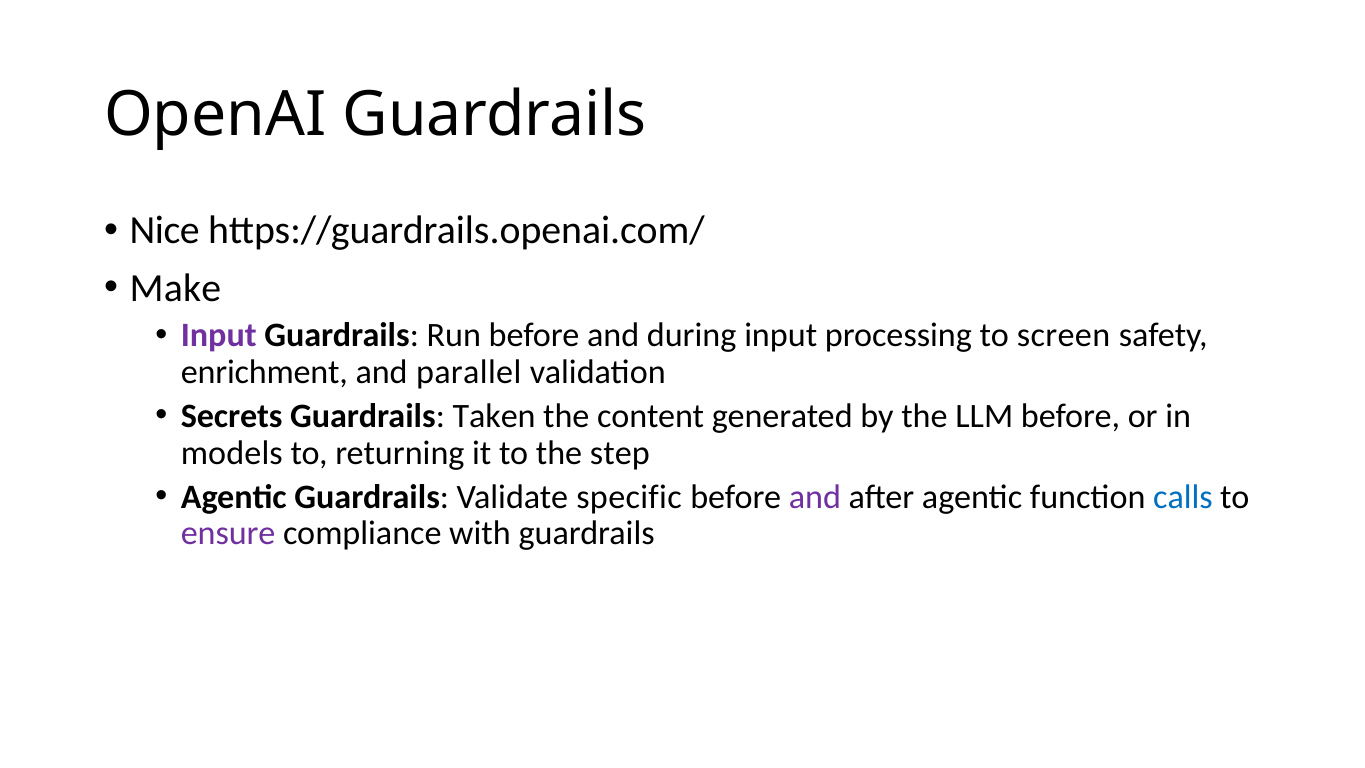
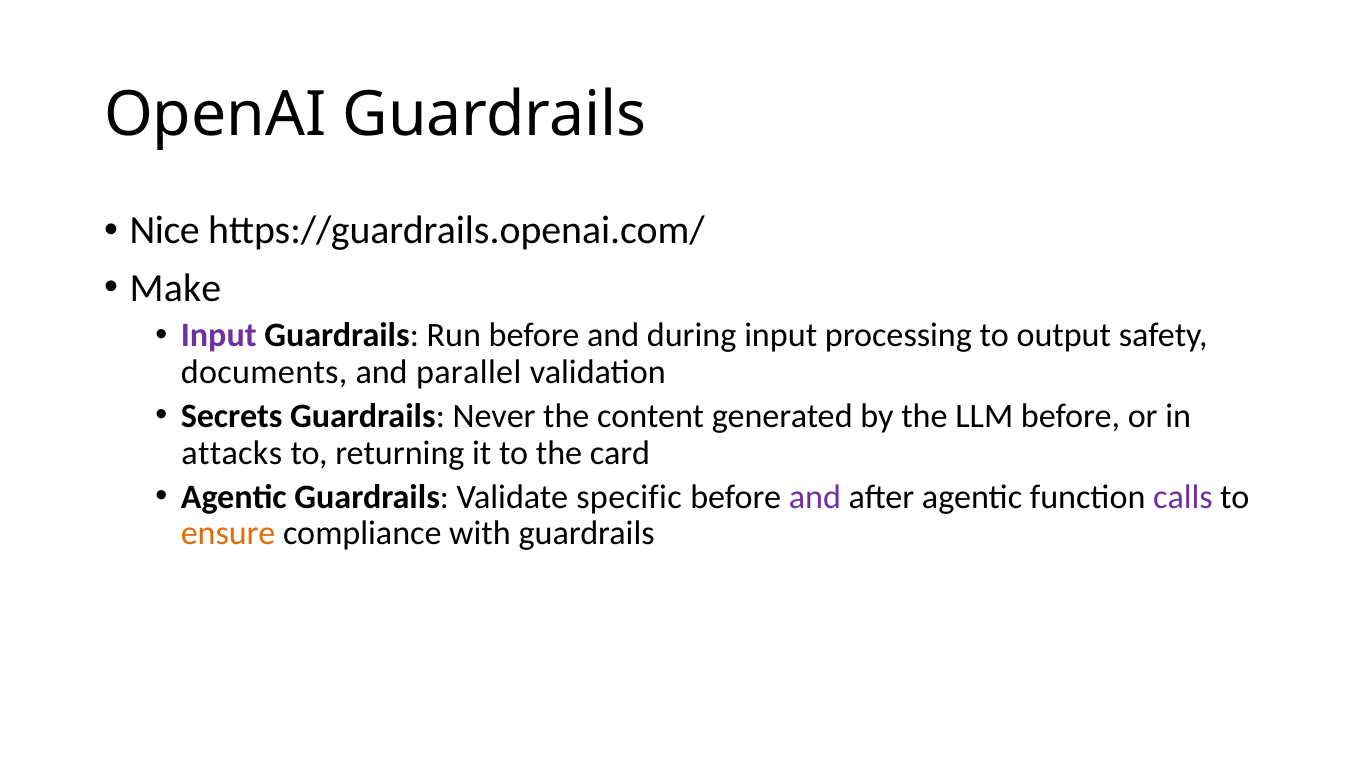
screen: screen -> output
enrichment: enrichment -> documents
Taken: Taken -> Never
models: models -> attacks
step: step -> card
calls colour: blue -> purple
ensure colour: purple -> orange
